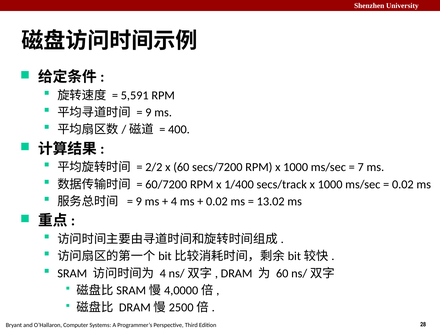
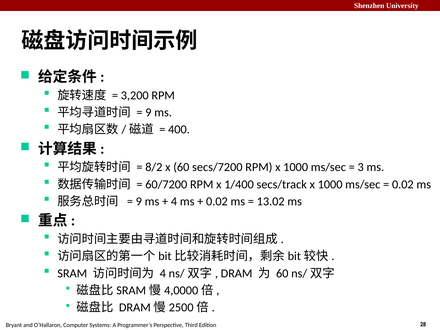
5,591: 5,591 -> 3,200
2/2: 2/2 -> 8/2
7: 7 -> 3
